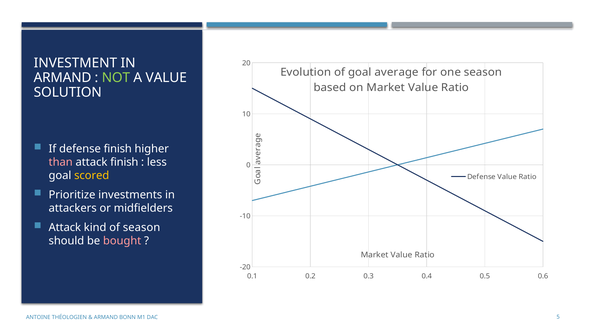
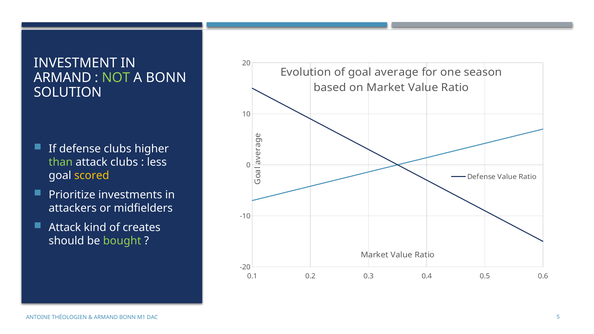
A VALUE: VALUE -> BONN
defense finish: finish -> clubs
than colour: pink -> light green
attack finish: finish -> clubs
of season: season -> creates
bought colour: pink -> light green
